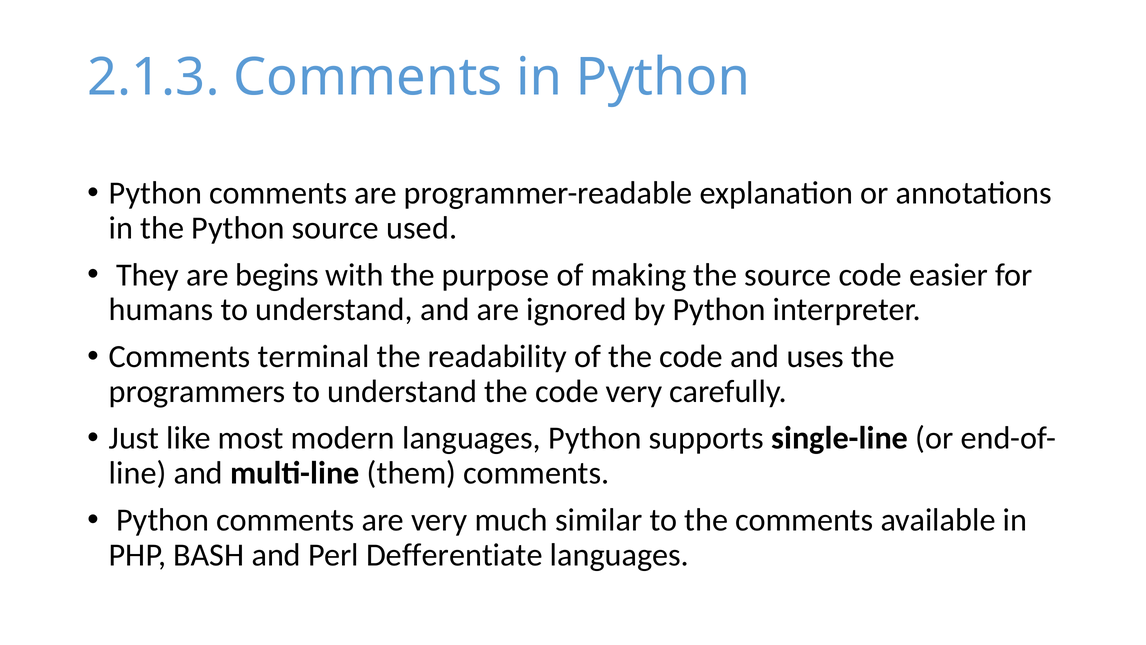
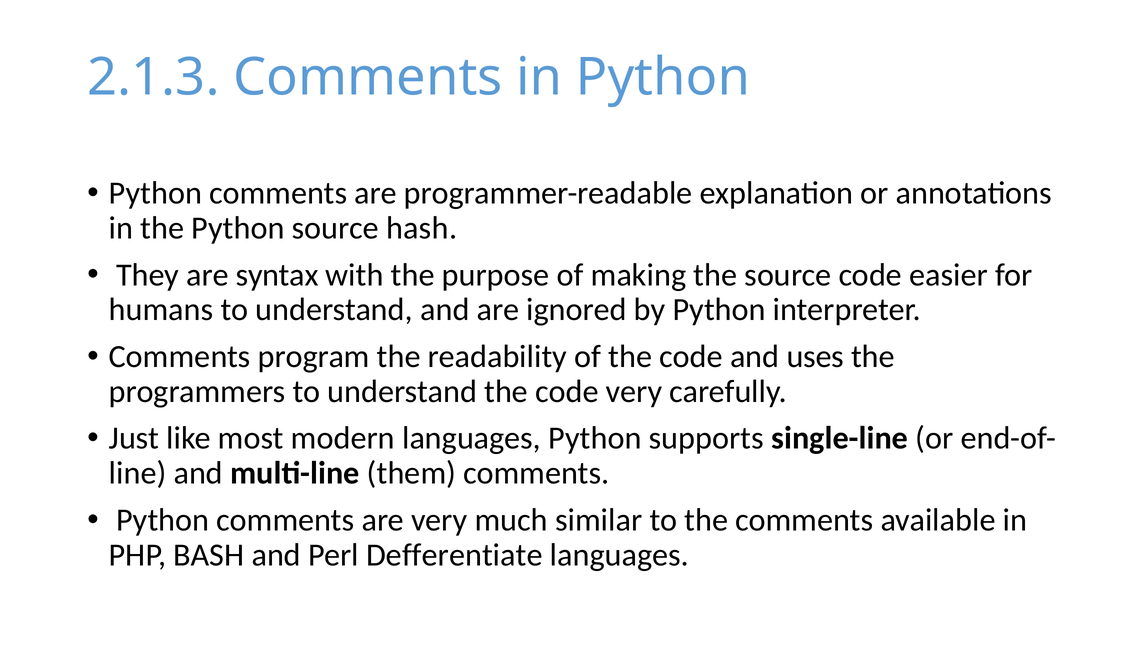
used: used -> hash
begins: begins -> syntax
terminal: terminal -> program
